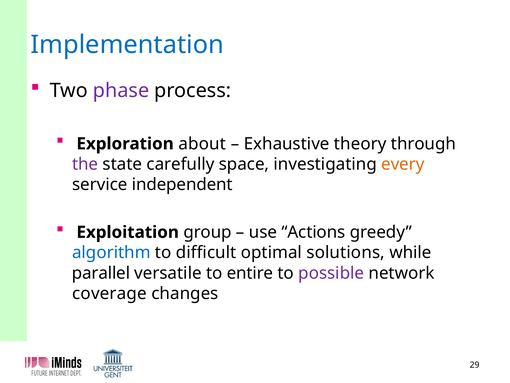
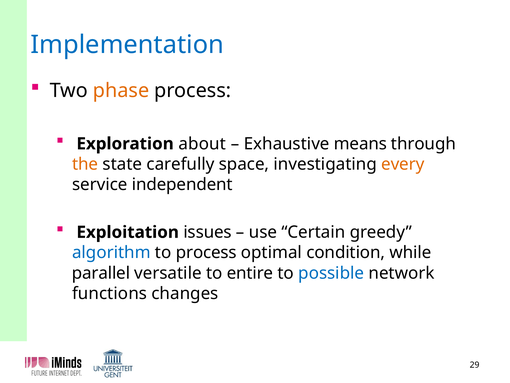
phase colour: purple -> orange
theory: theory -> means
the colour: purple -> orange
group: group -> issues
Actions: Actions -> Certain
to difficult: difficult -> process
solutions: solutions -> condition
possible colour: purple -> blue
coverage: coverage -> functions
